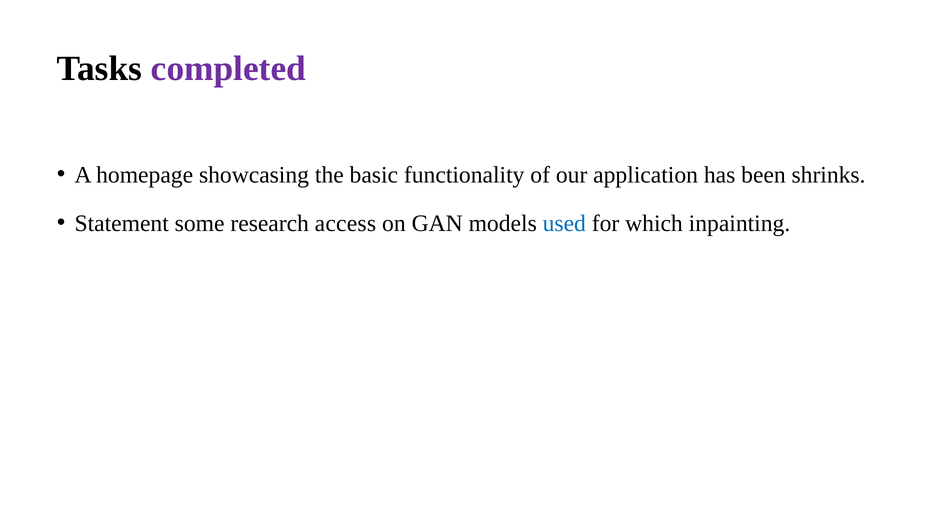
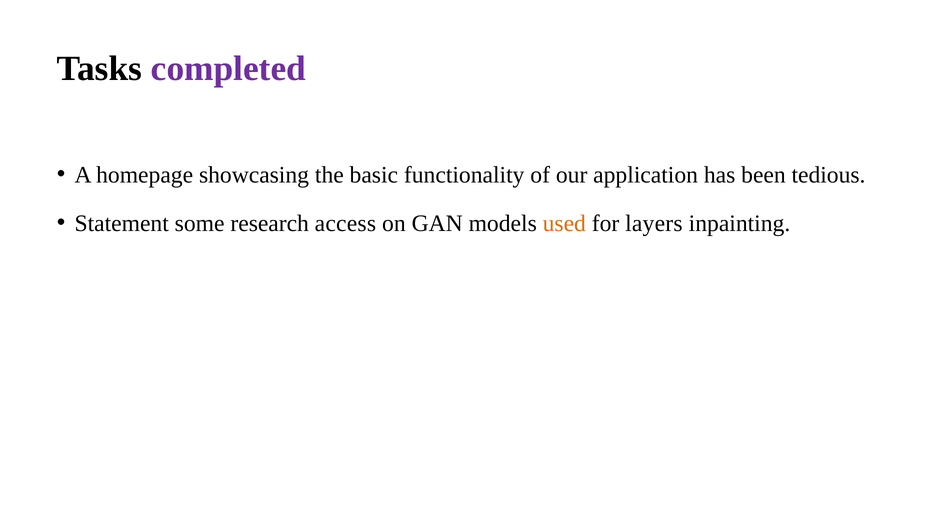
shrinks: shrinks -> tedious
used colour: blue -> orange
which: which -> layers
